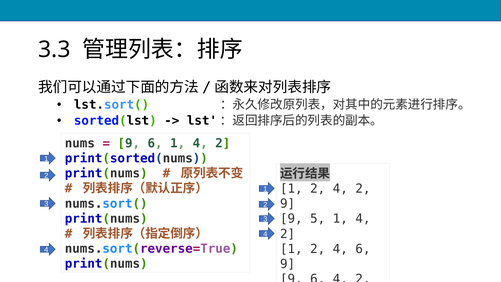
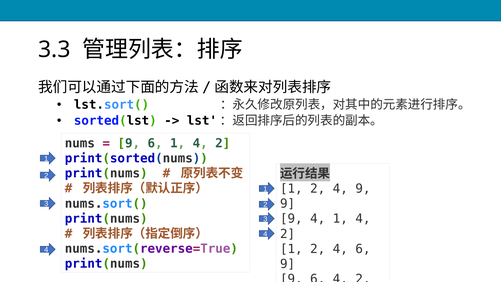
2 4 2: 2 -> 9
9 5: 5 -> 4
